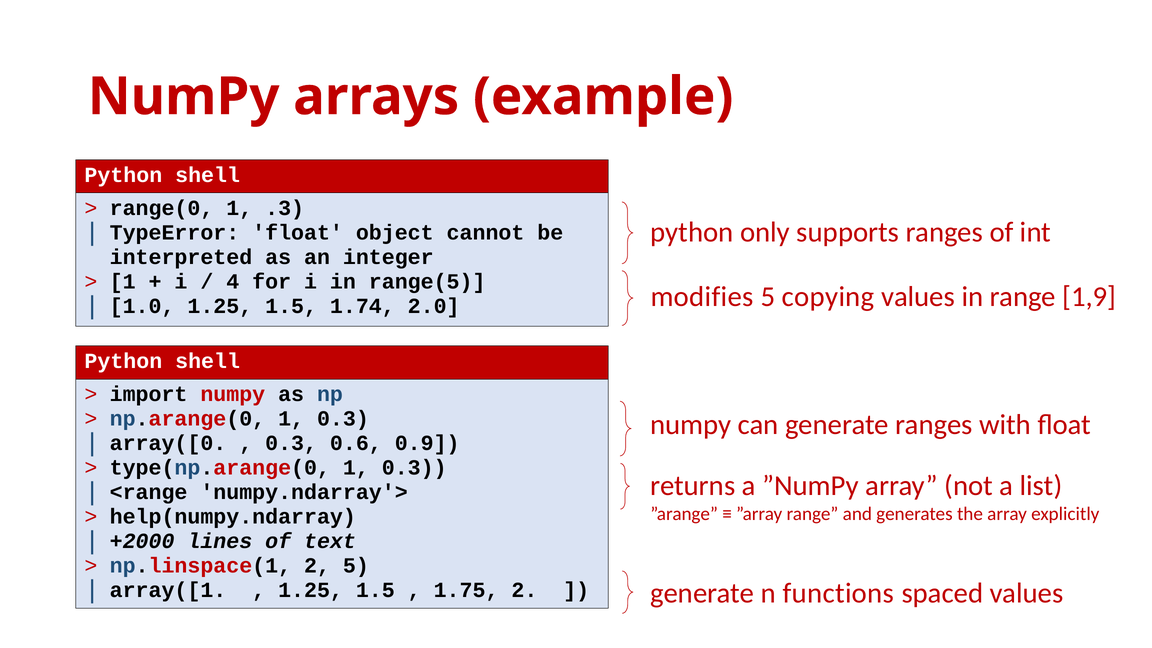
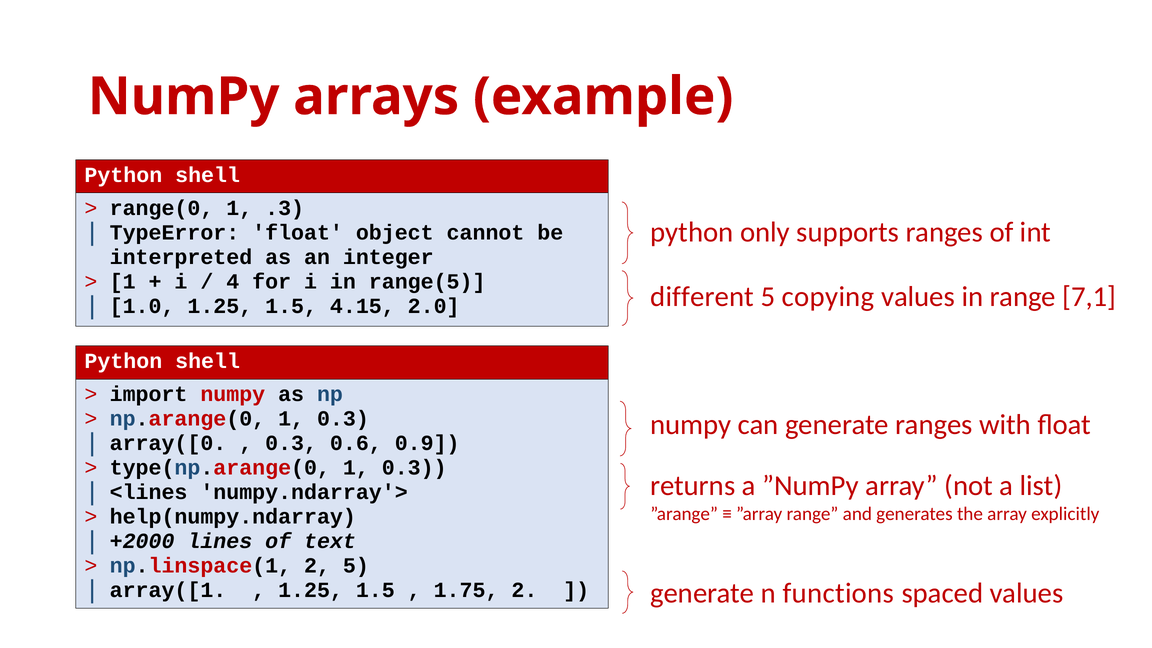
modifies: modifies -> different
1,9: 1,9 -> 7,1
1.74: 1.74 -> 4.15
<range: <range -> <lines
